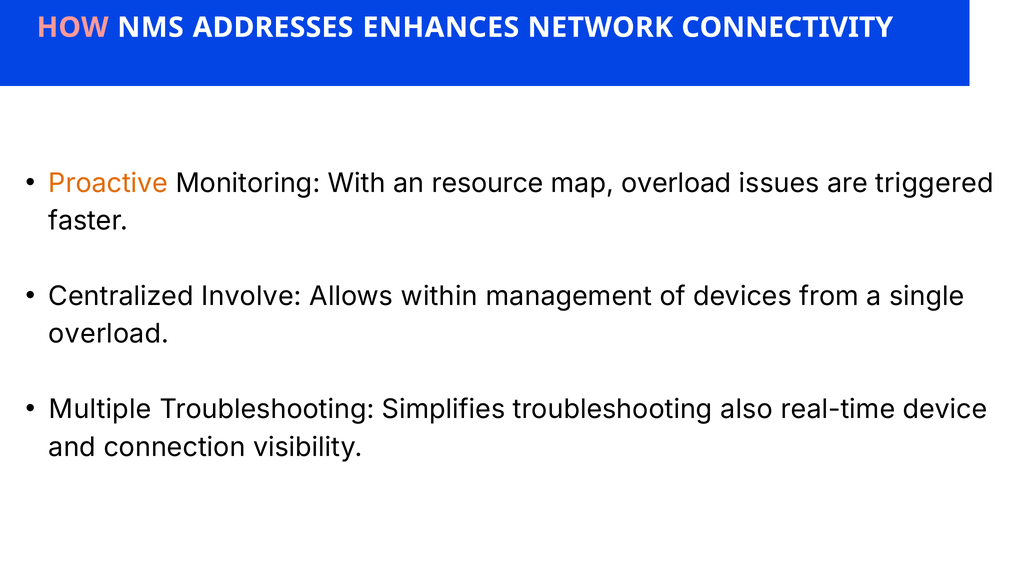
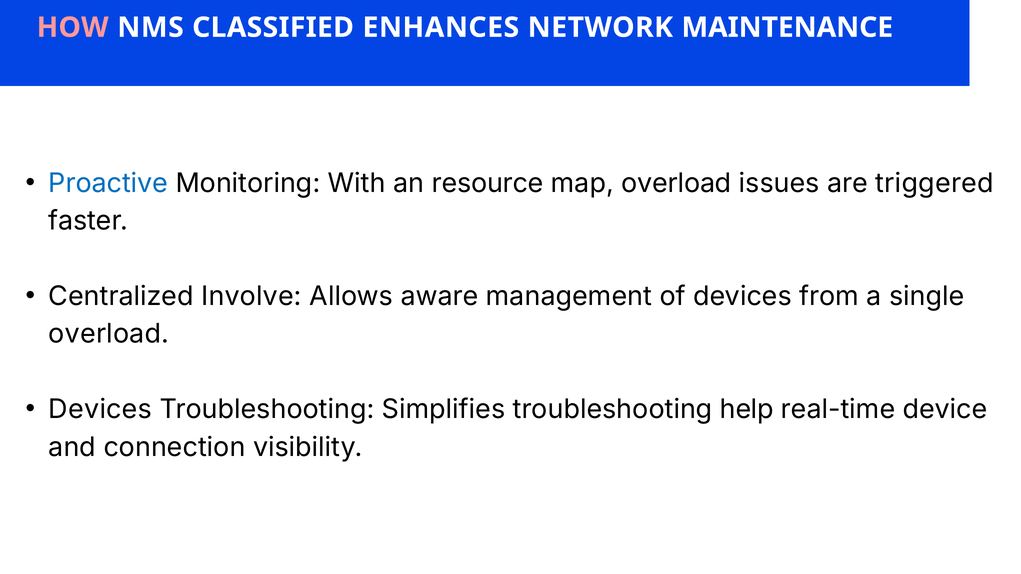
ADDRESSES: ADDRESSES -> CLASSIFIED
CONNECTIVITY: CONNECTIVITY -> MAINTENANCE
Proactive colour: orange -> blue
within: within -> aware
Multiple at (100, 410): Multiple -> Devices
also: also -> help
